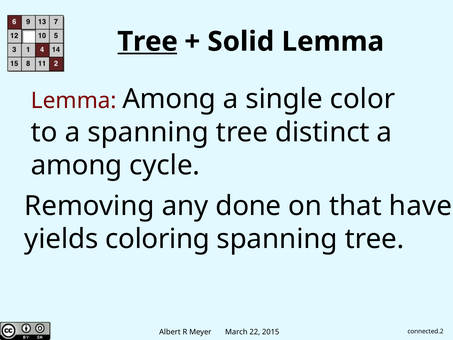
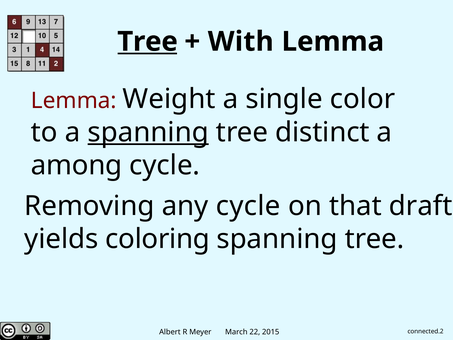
Solid: Solid -> With
Lemma Among: Among -> Weight
spanning at (148, 132) underline: none -> present
any done: done -> cycle
have: have -> draft
